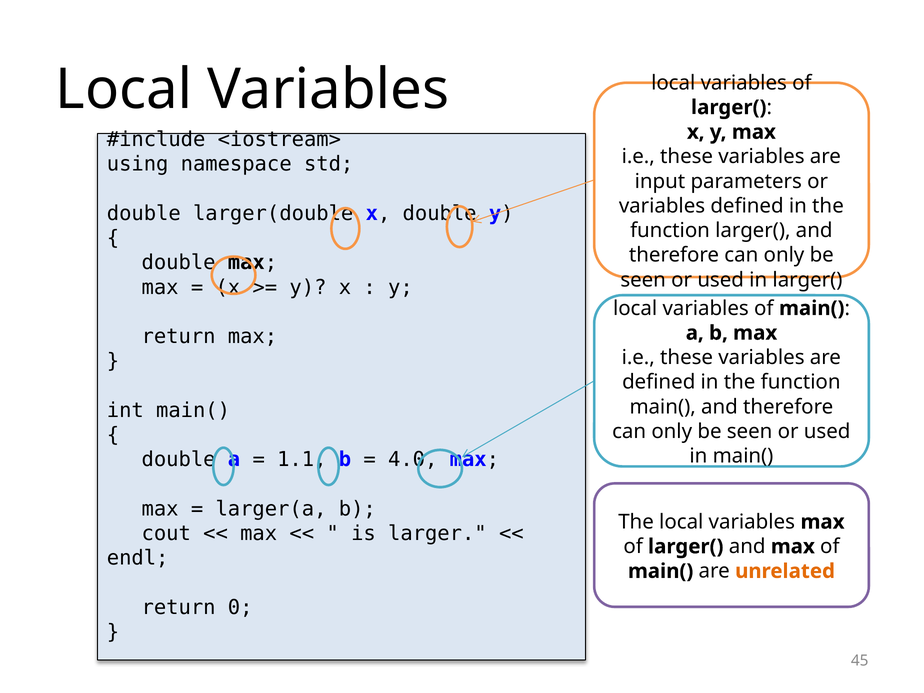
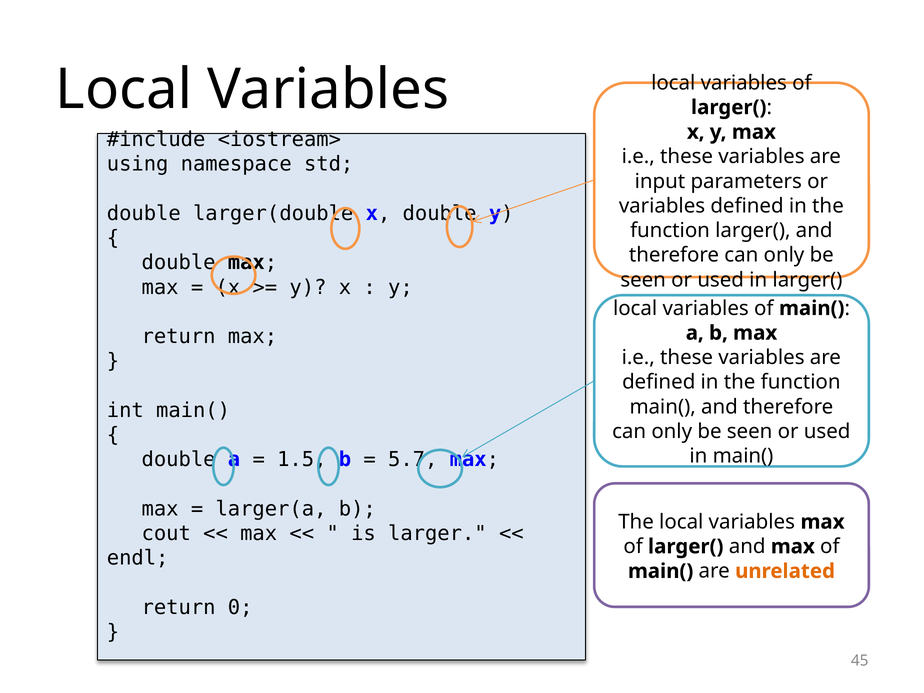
1.1: 1.1 -> 1.5
4.0: 4.0 -> 5.7
